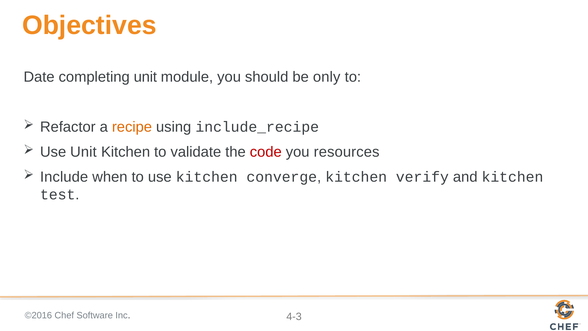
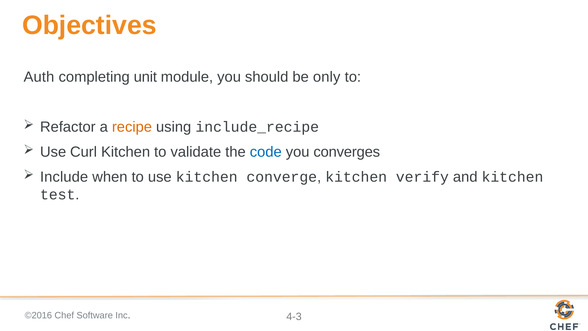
Date: Date -> Auth
Use Unit: Unit -> Curl
code colour: red -> blue
resources: resources -> converges
